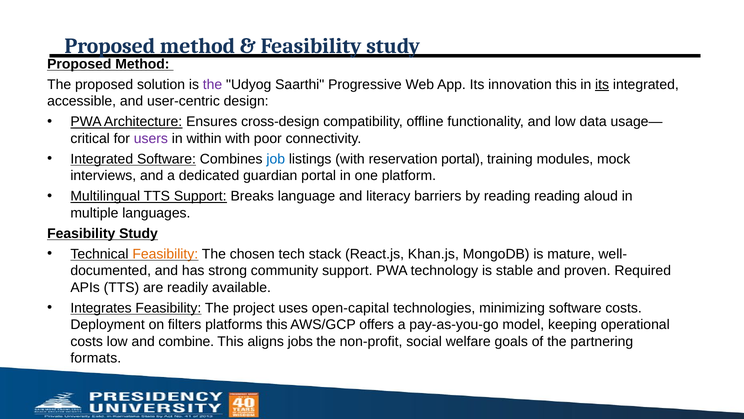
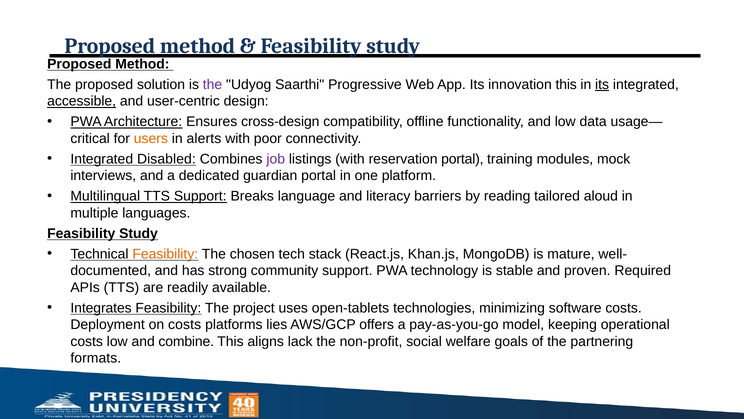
accessible underline: none -> present
users colour: purple -> orange
within: within -> alerts
Integrated Software: Software -> Disabled
job colour: blue -> purple
reading reading: reading -> tailored
open-capital: open-capital -> open-tablets
on filters: filters -> costs
platforms this: this -> lies
jobs: jobs -> lack
